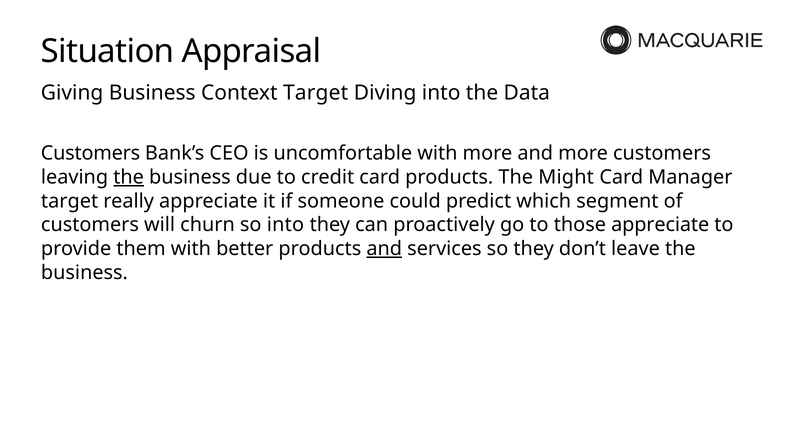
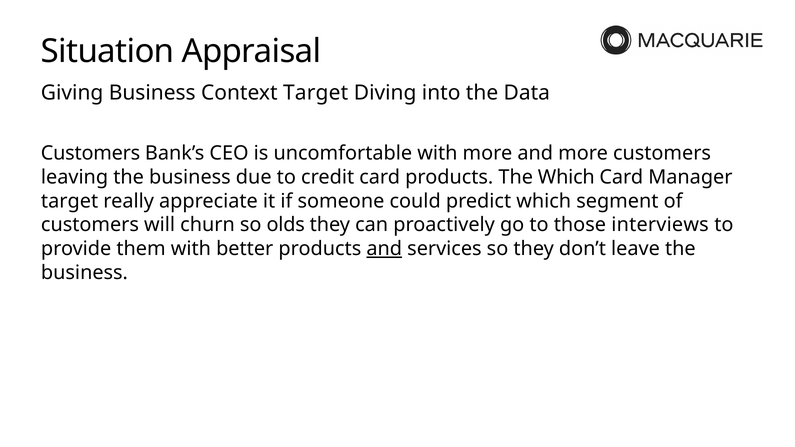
the at (129, 177) underline: present -> none
The Might: Might -> Which
so into: into -> olds
those appreciate: appreciate -> interviews
